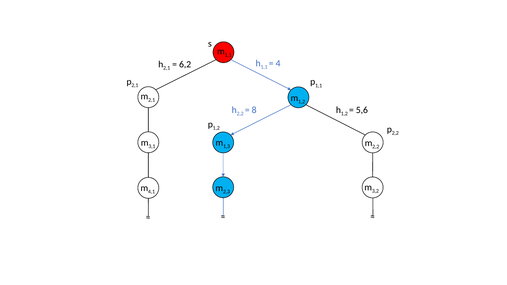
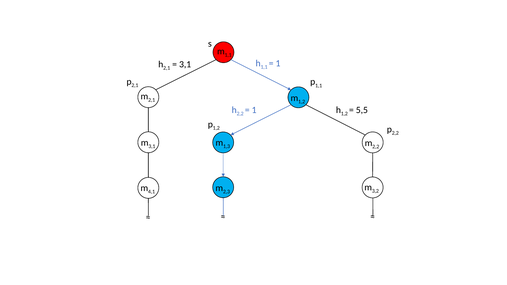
6,2 at (185, 64): 6,2 -> 3,1
4 at (278, 63): 4 -> 1
8 at (254, 110): 8 -> 1
5,6: 5,6 -> 5,5
